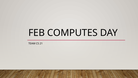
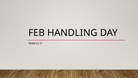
COMPUTES: COMPUTES -> HANDLING
